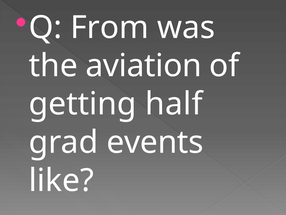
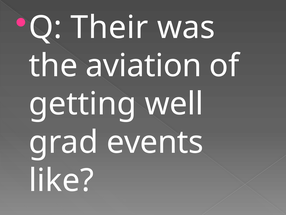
From: From -> Their
half: half -> well
